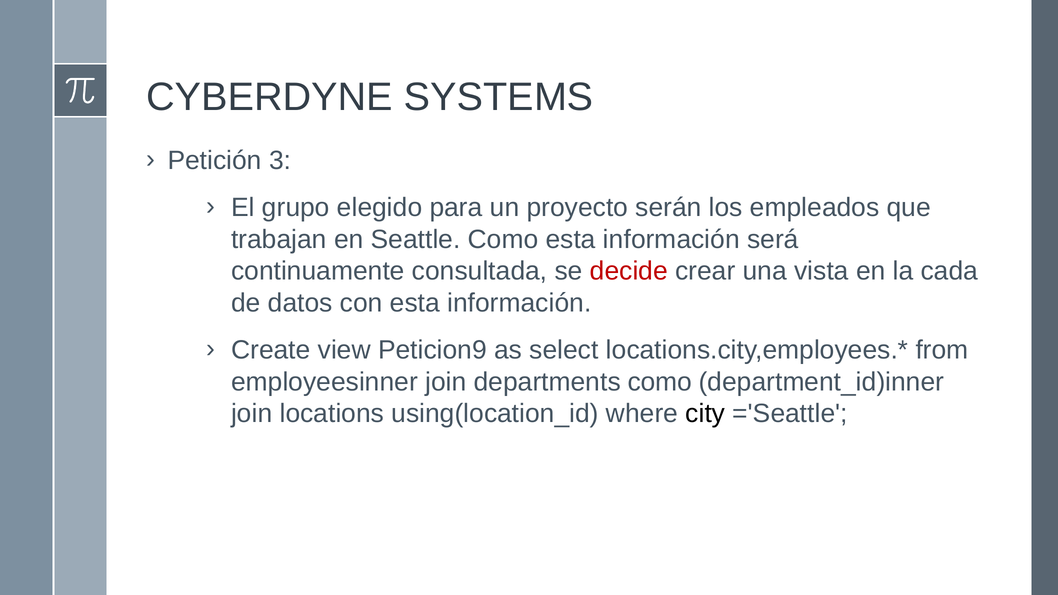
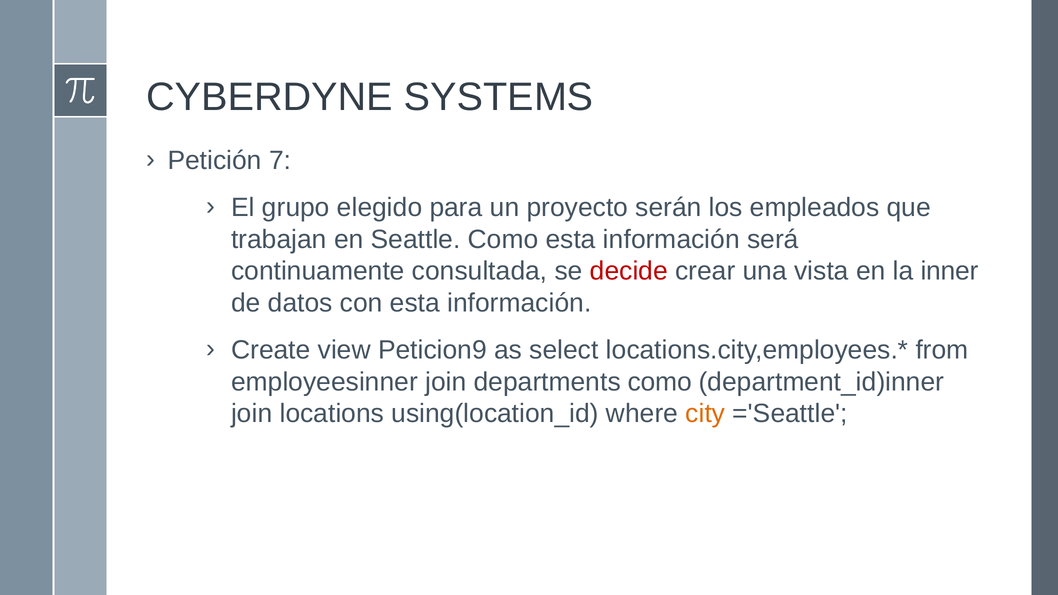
3: 3 -> 7
cada: cada -> inner
city colour: black -> orange
